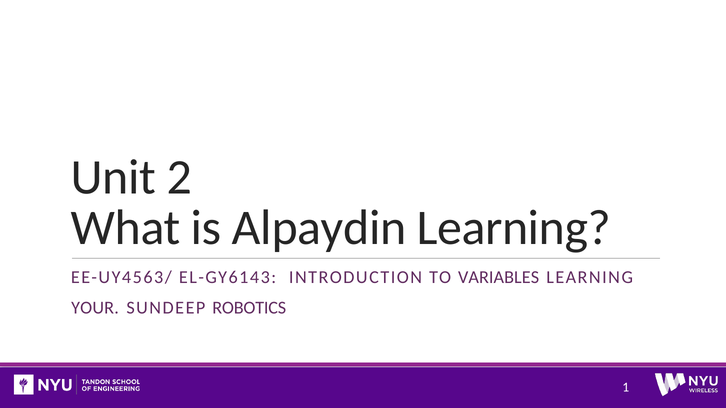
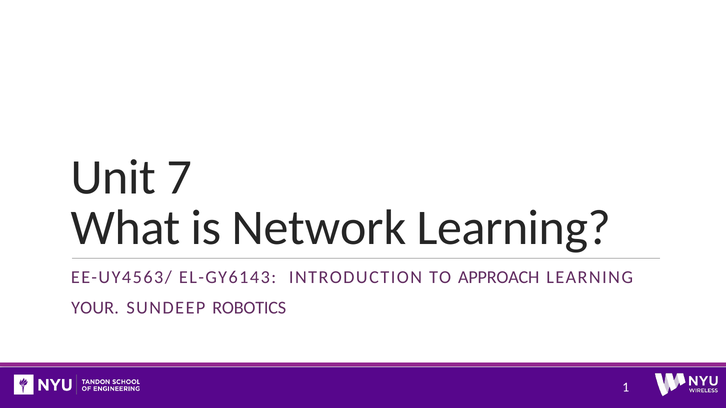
2: 2 -> 7
Alpaydin: Alpaydin -> Network
VARIABLES: VARIABLES -> APPROACH
